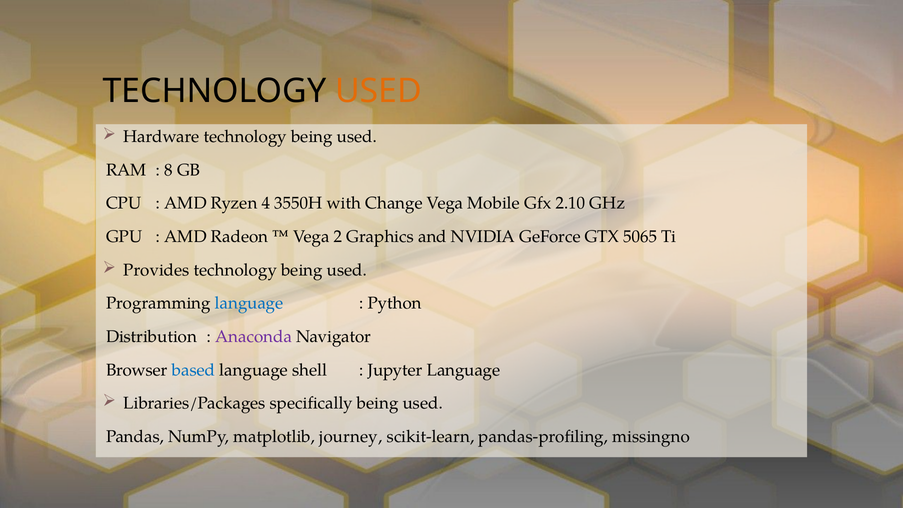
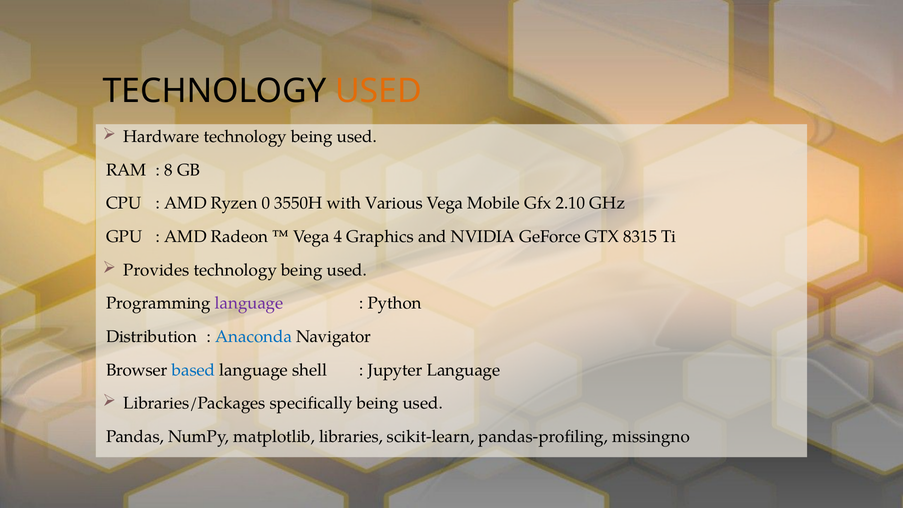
4: 4 -> 0
Change: Change -> Various
2: 2 -> 4
5065: 5065 -> 8315
language at (249, 303) colour: blue -> purple
Anaconda colour: purple -> blue
journey: journey -> libraries
